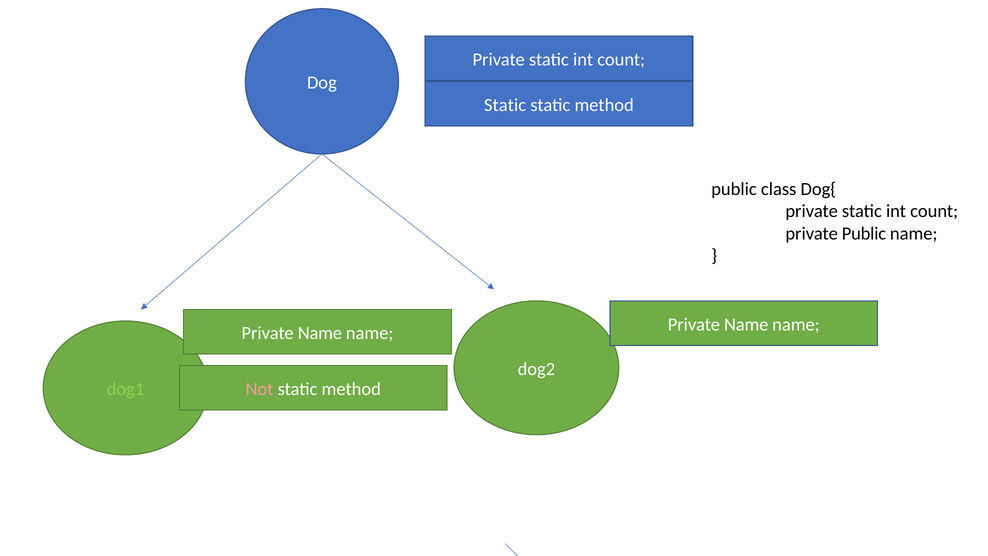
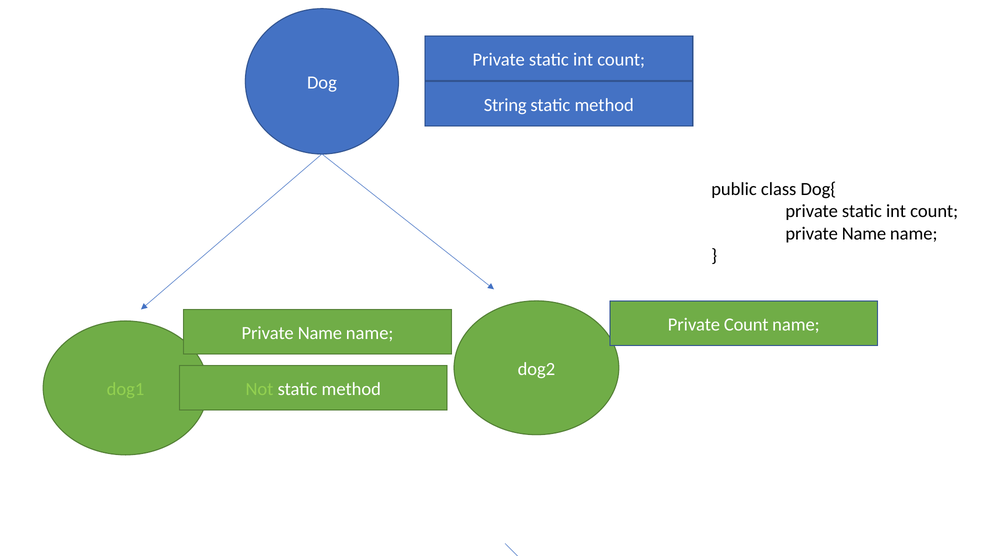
Static at (505, 105): Static -> String
Public at (864, 233): Public -> Name
Name at (746, 324): Name -> Count
Not colour: pink -> light green
